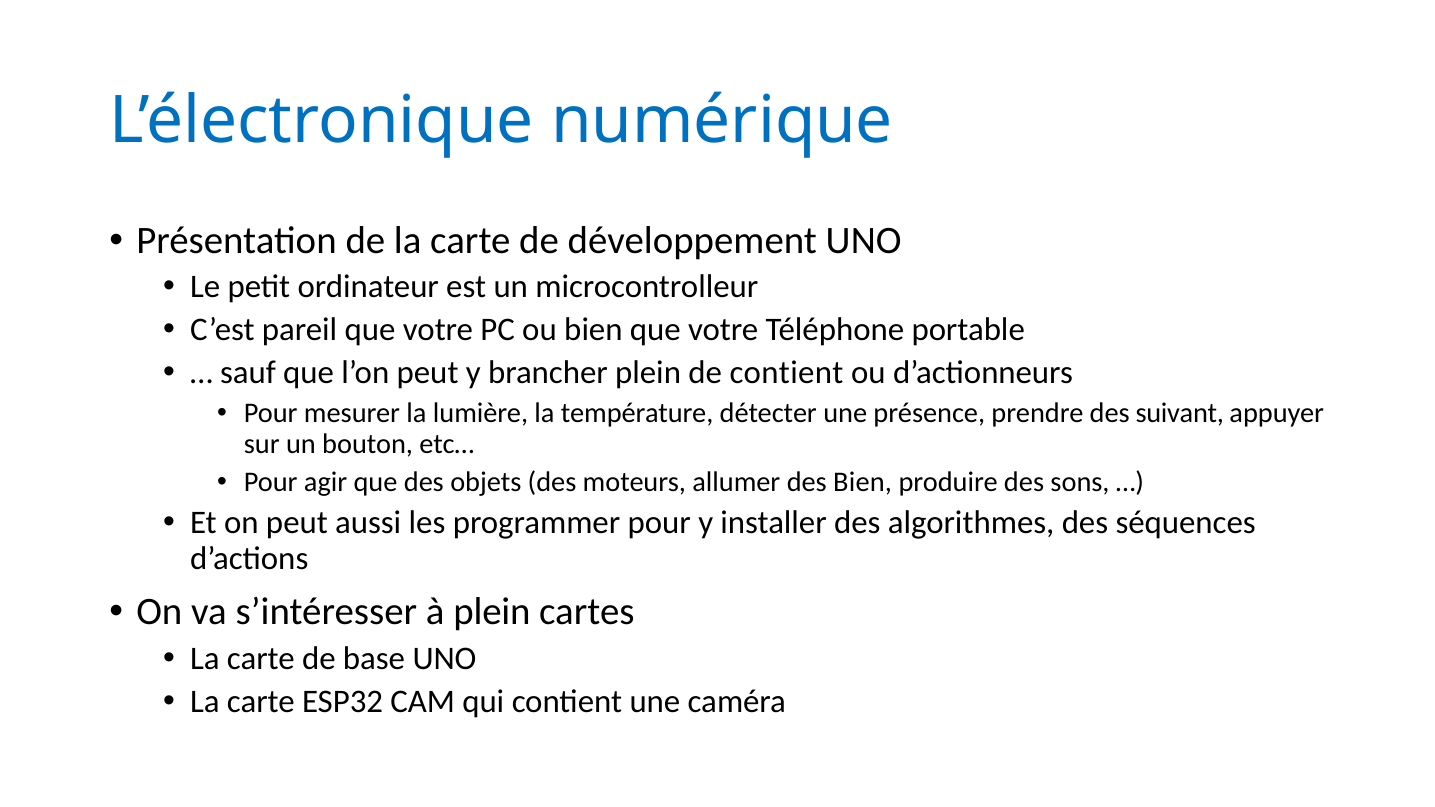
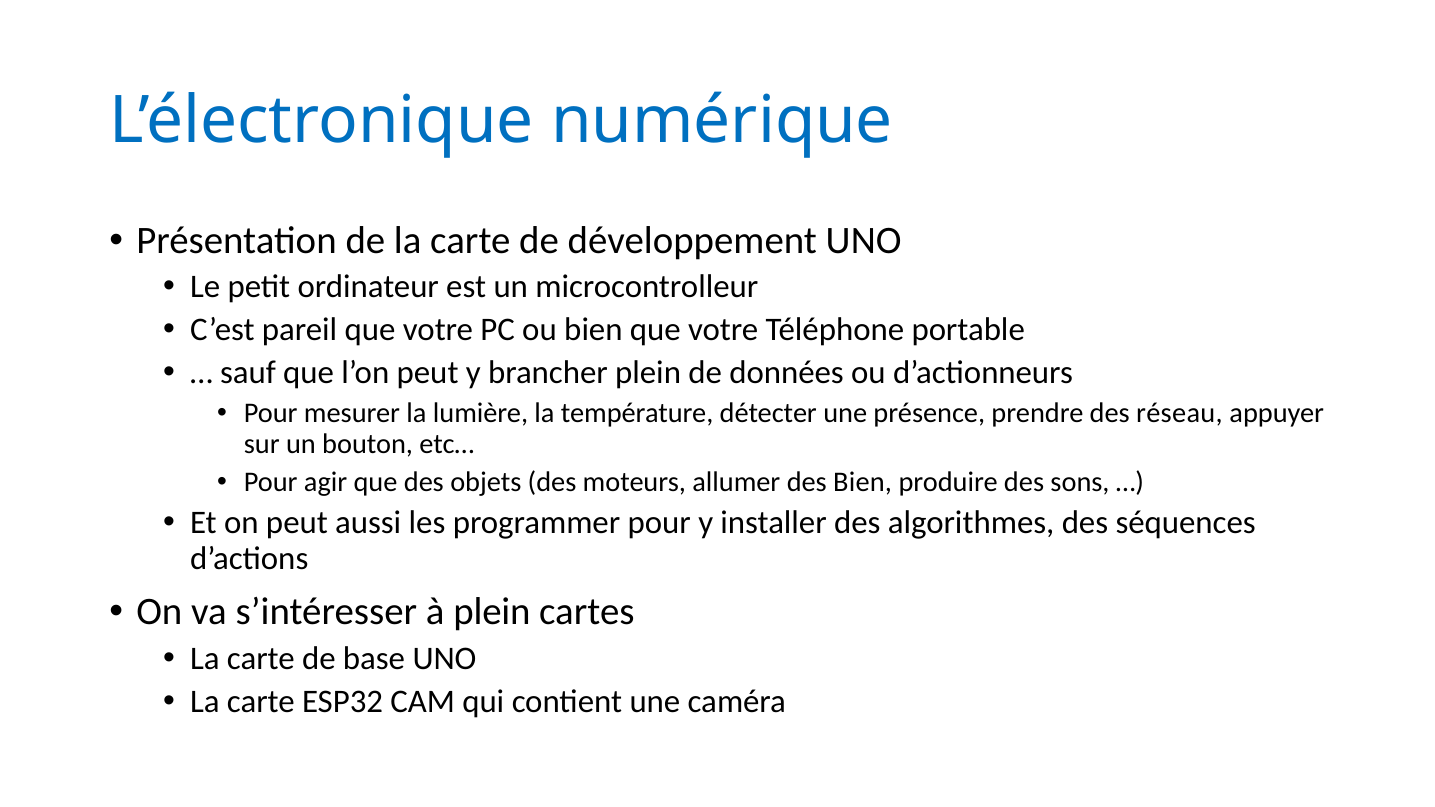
de contient: contient -> données
suivant: suivant -> réseau
